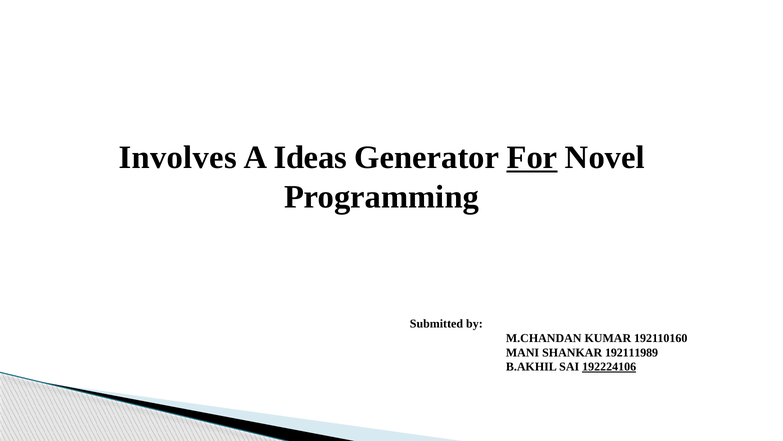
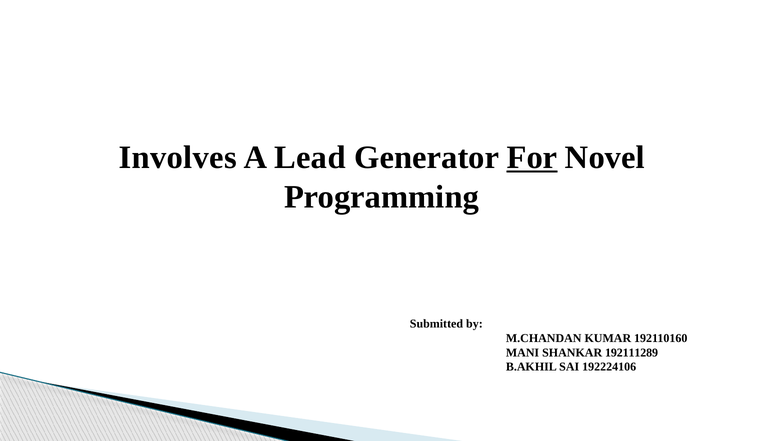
Ideas: Ideas -> Lead
192111989: 192111989 -> 192111289
192224106 underline: present -> none
